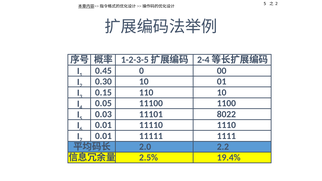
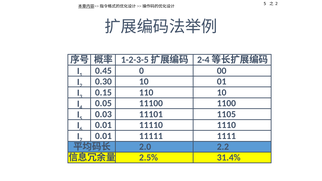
8022: 8022 -> 1105
19.4%: 19.4% -> 31.4%
